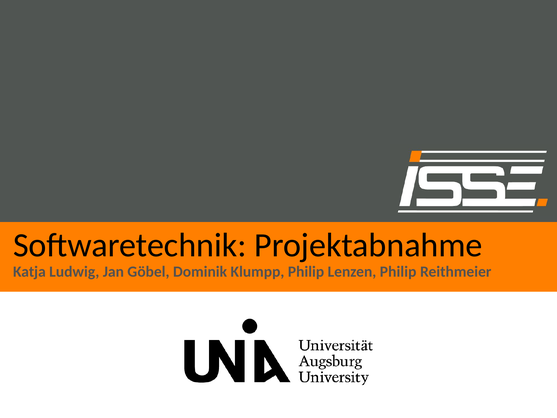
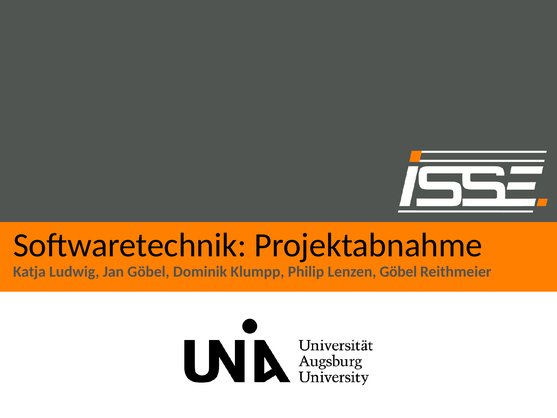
Lenzen Philip: Philip -> Göbel
